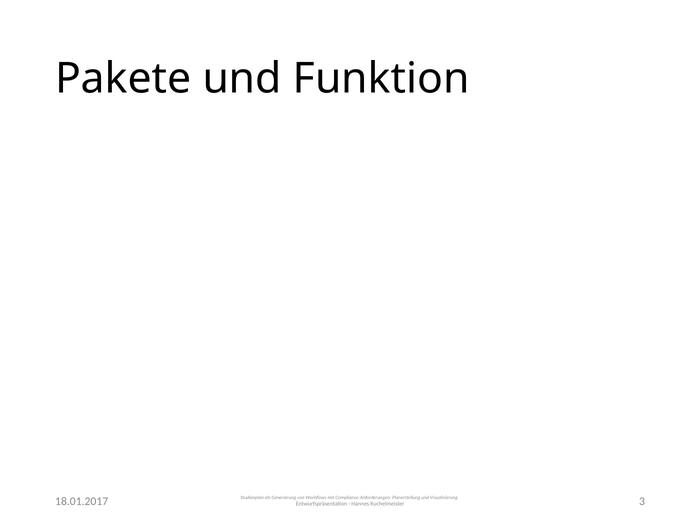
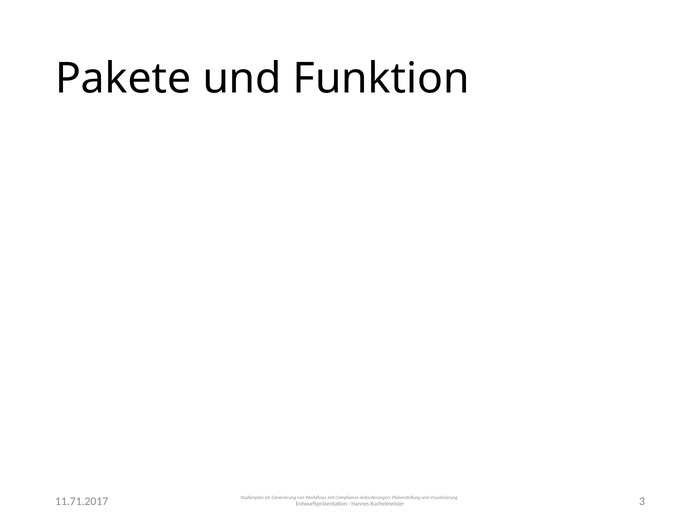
18.01.2017: 18.01.2017 -> 11.71.2017
